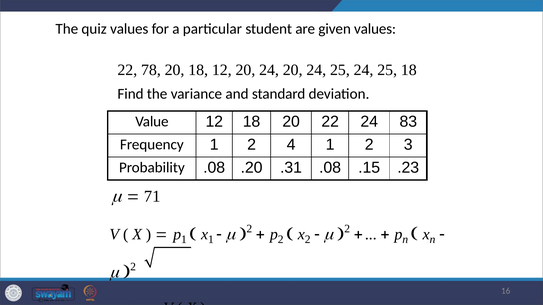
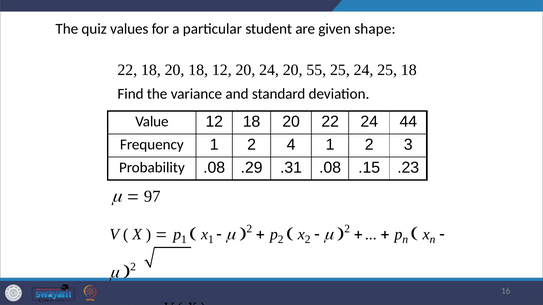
given values: values -> shape
22 78: 78 -> 18
24 20 24: 24 -> 55
83: 83 -> 44
.20: .20 -> .29
71: 71 -> 97
